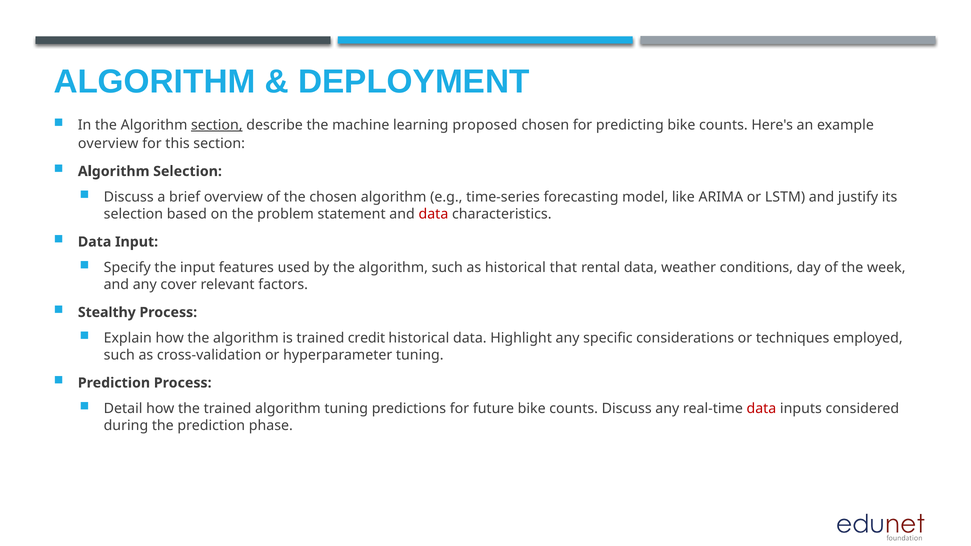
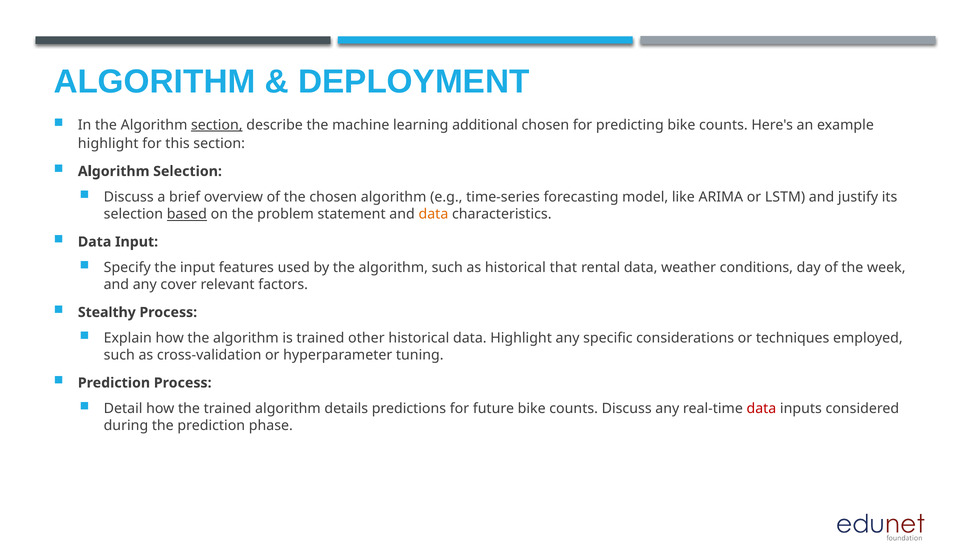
proposed: proposed -> additional
overview at (108, 144): overview -> highlight
based underline: none -> present
data at (433, 214) colour: red -> orange
credit: credit -> other
algorithm tuning: tuning -> details
